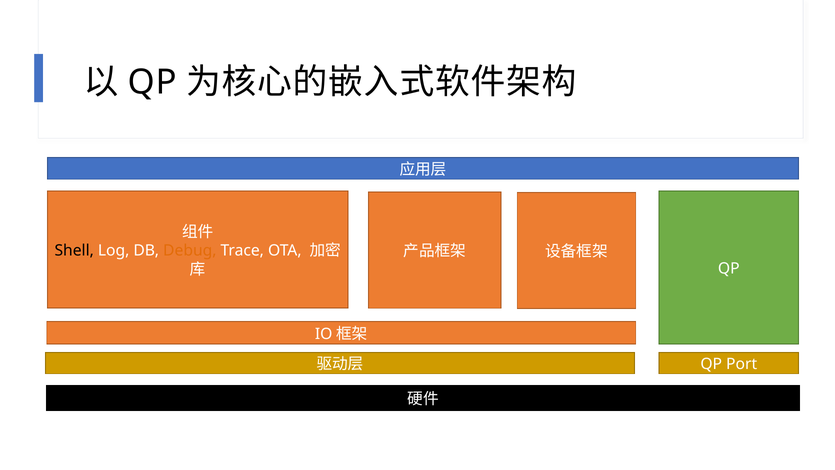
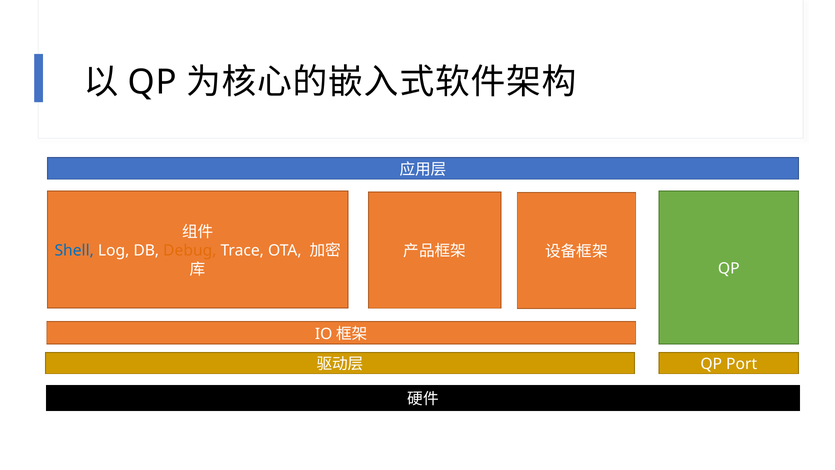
Shell colour: black -> blue
